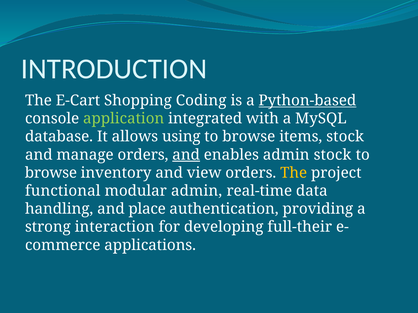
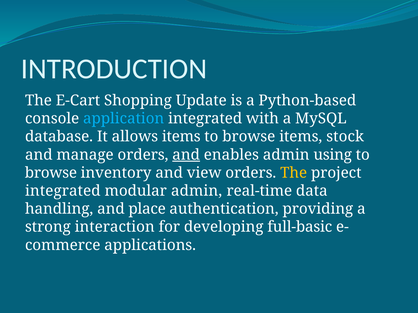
Coding: Coding -> Update
Python-based underline: present -> none
application colour: light green -> light blue
allows using: using -> items
admin stock: stock -> using
functional at (63, 191): functional -> integrated
full-their: full-their -> full-basic
